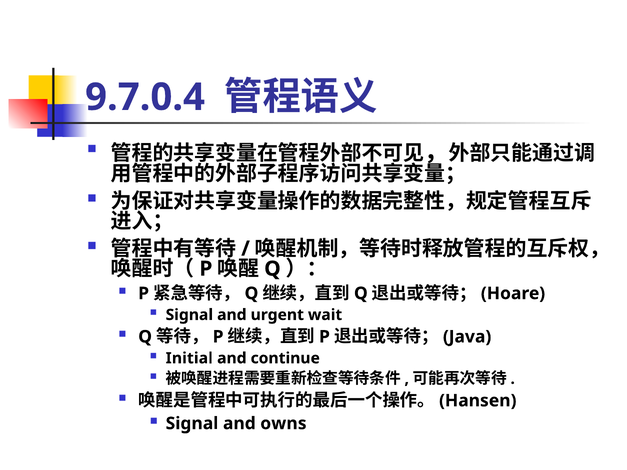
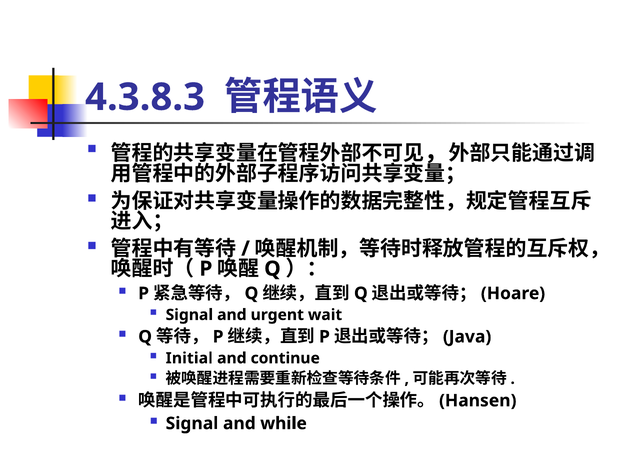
9.7.0.4: 9.7.0.4 -> 4.3.8.3
owns: owns -> while
